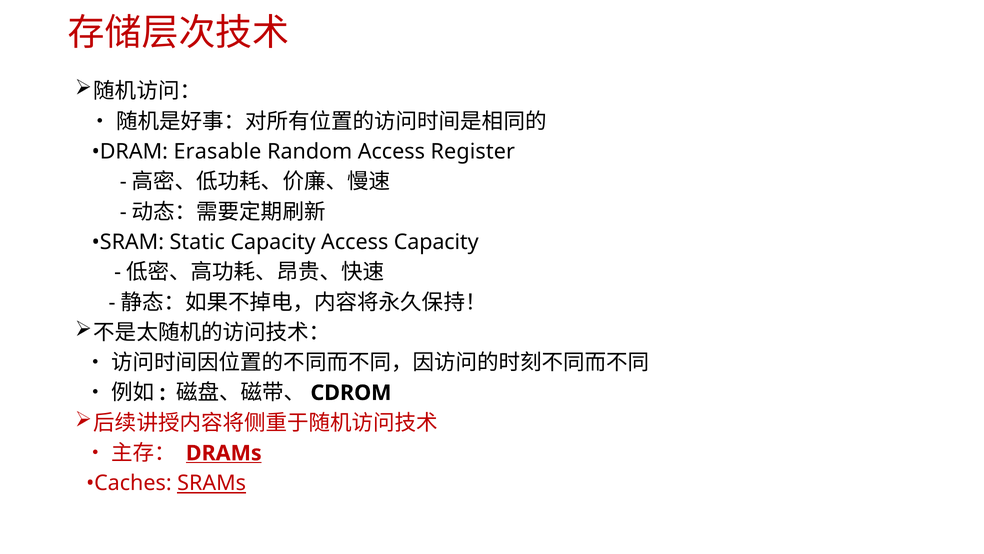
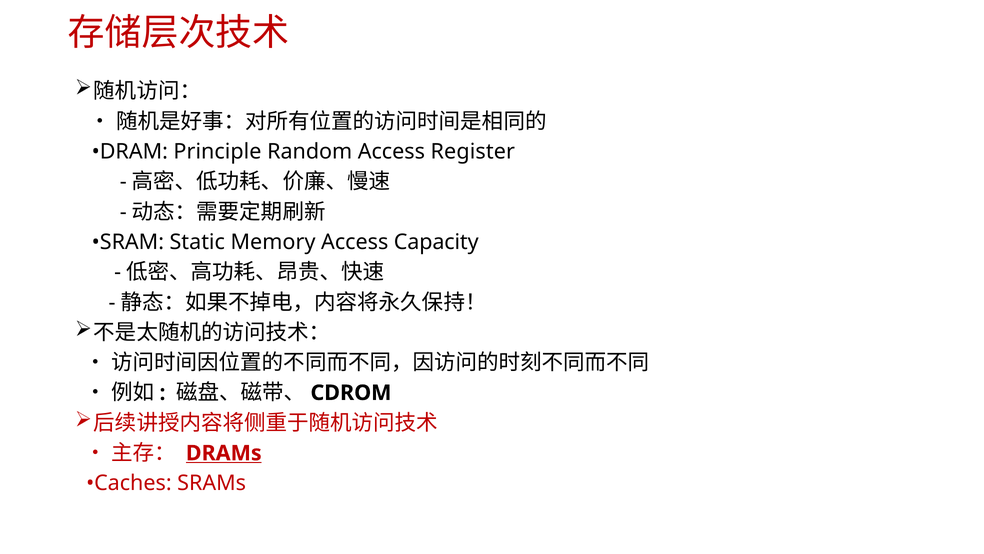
Erasable: Erasable -> Principle
Static Capacity: Capacity -> Memory
SRAMs underline: present -> none
